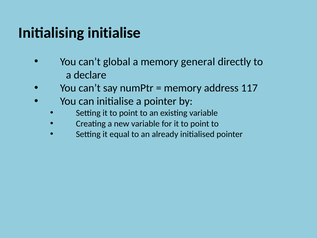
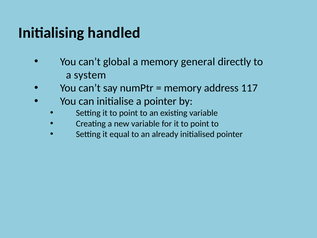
Initialising initialise: initialise -> handled
declare: declare -> system
